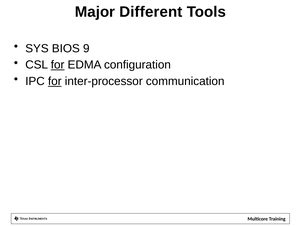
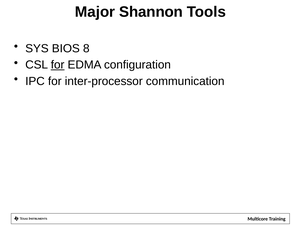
Different: Different -> Shannon
9: 9 -> 8
for at (55, 81) underline: present -> none
